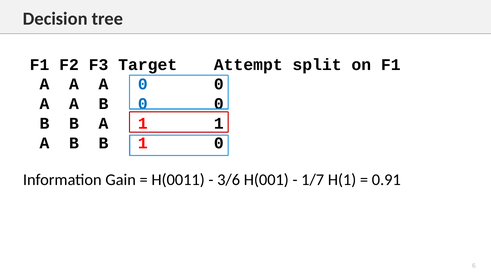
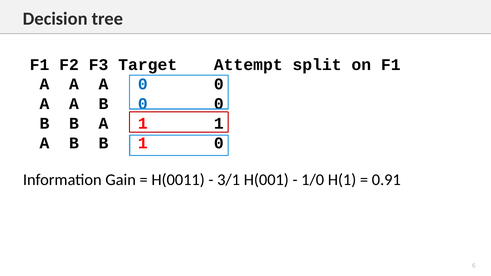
3/6: 3/6 -> 3/1
1/7: 1/7 -> 1/0
